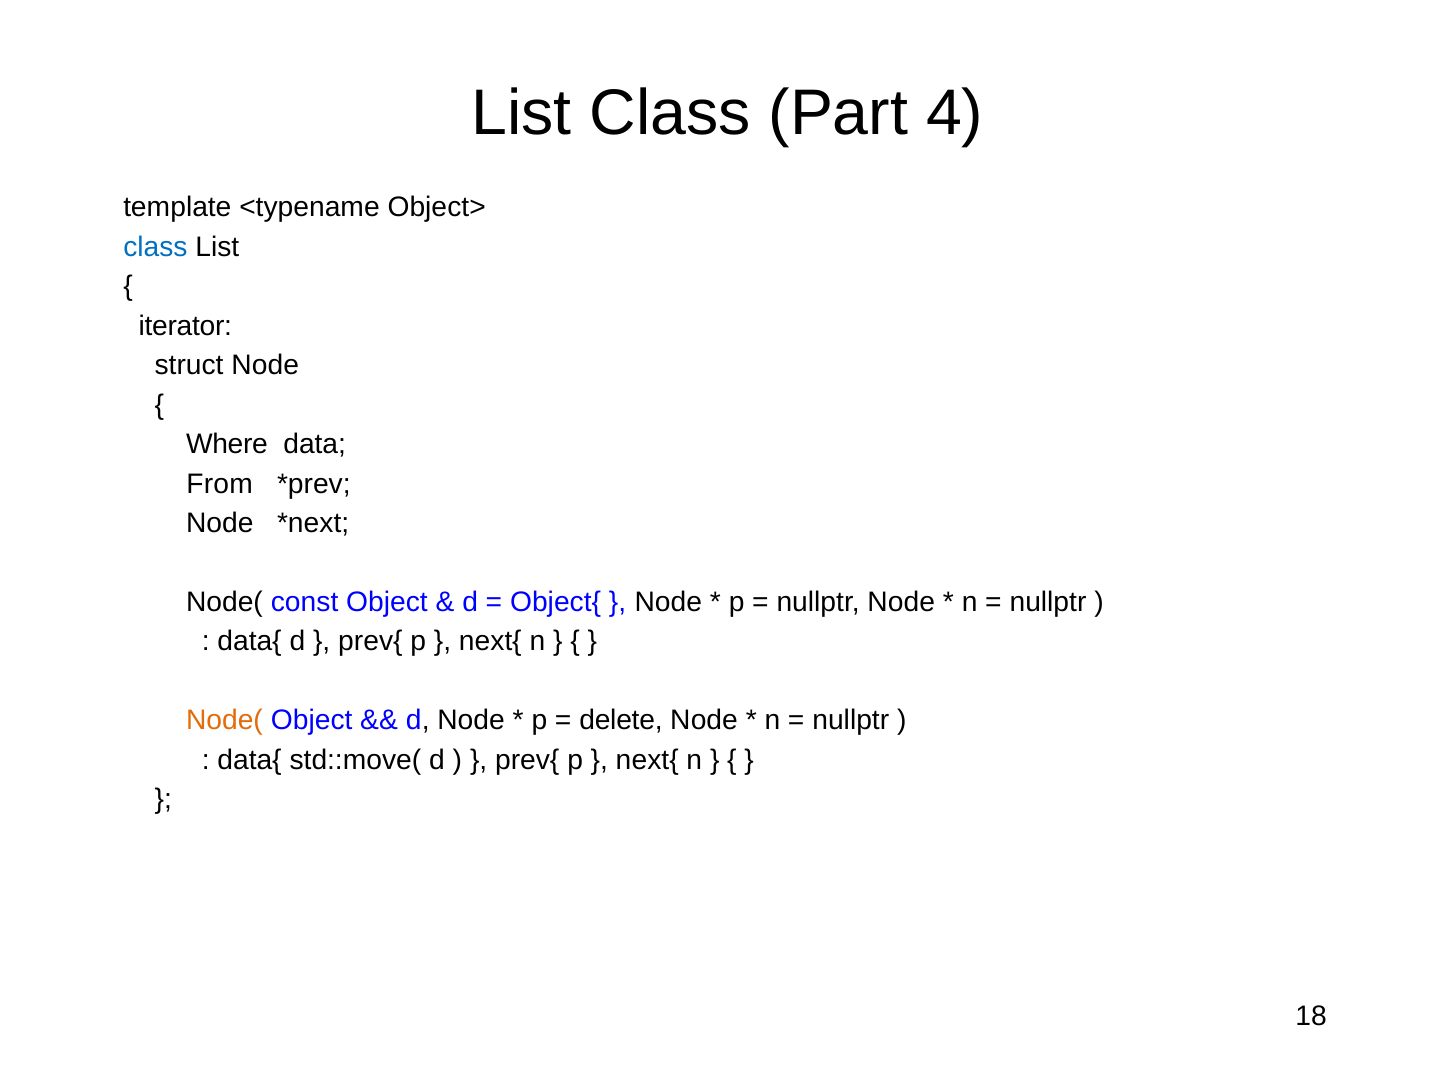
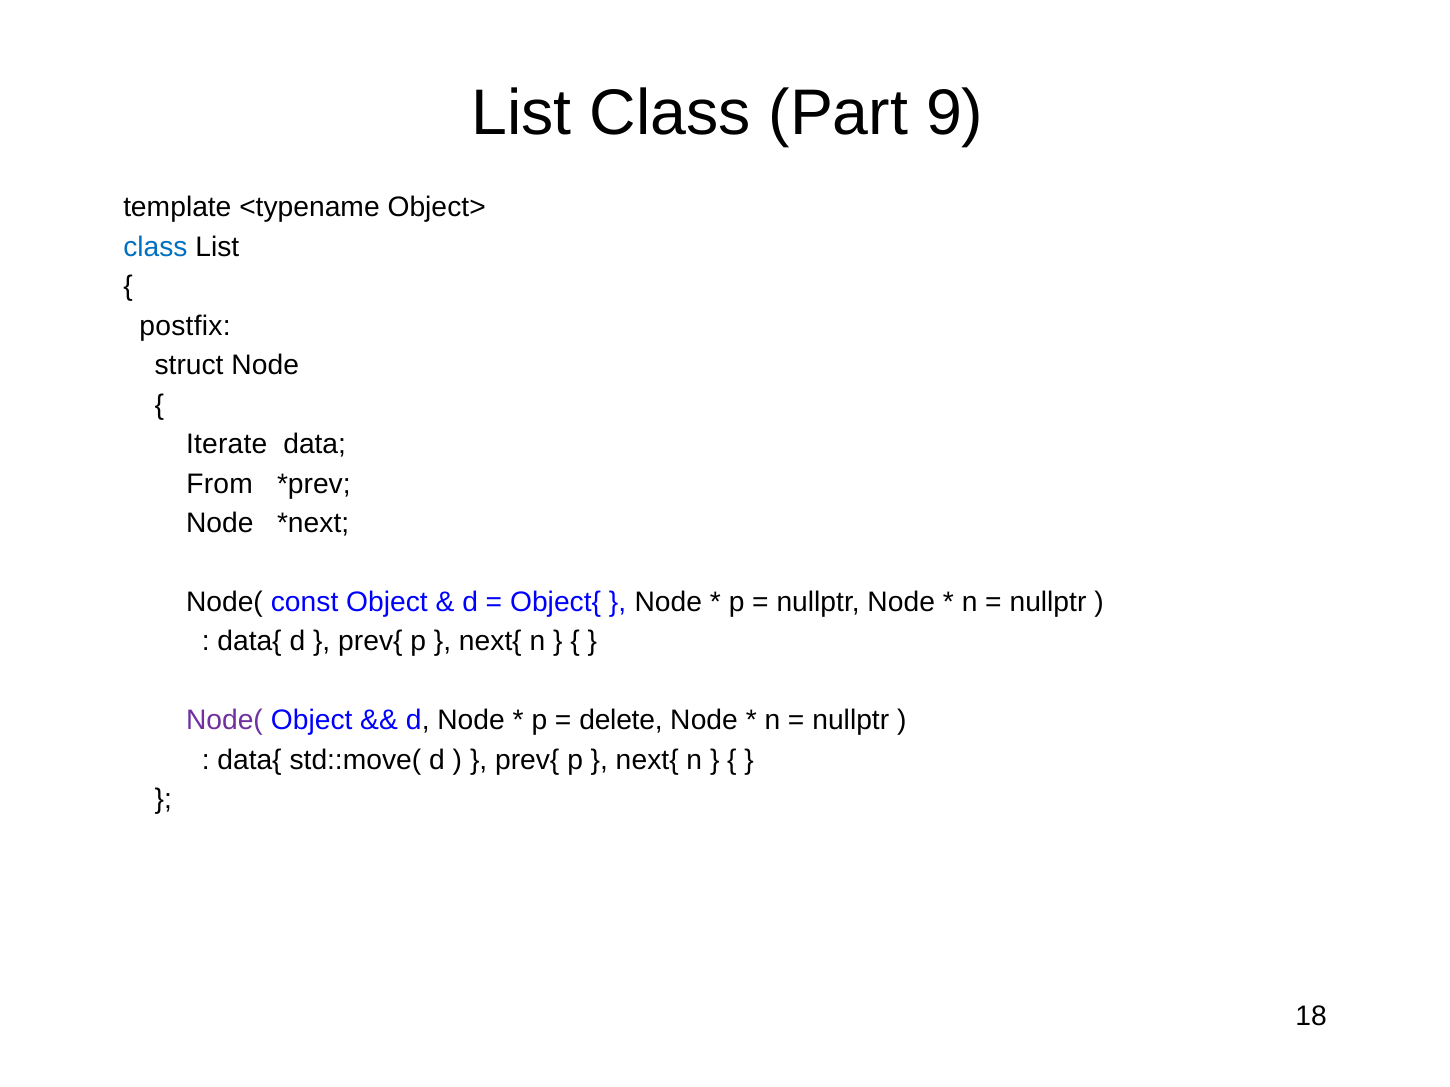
4: 4 -> 9
iterator: iterator -> postfix
Where: Where -> Iterate
Node( at (224, 721) colour: orange -> purple
